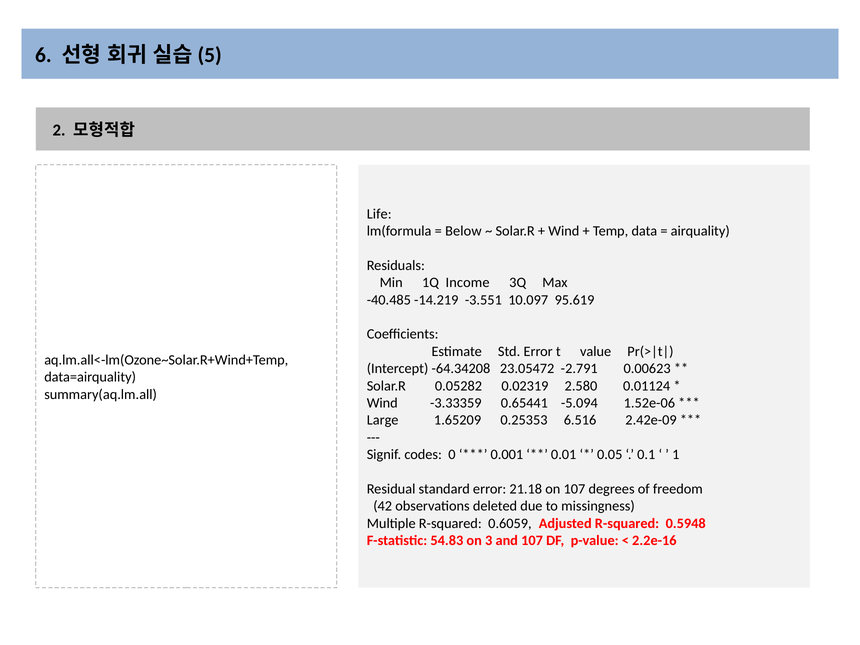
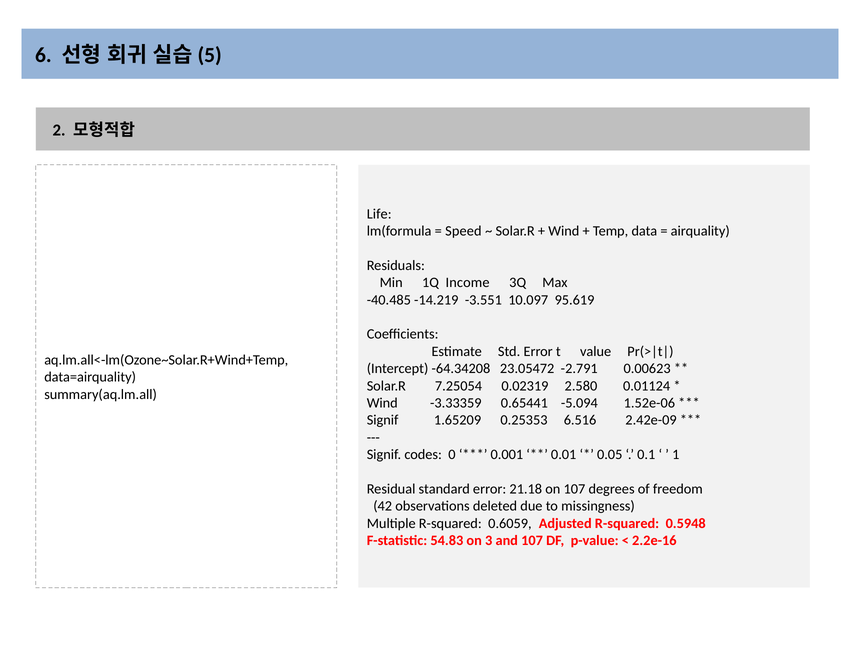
Below: Below -> Speed
0.05282: 0.05282 -> 7.25054
Large at (383, 420): Large -> Signif
